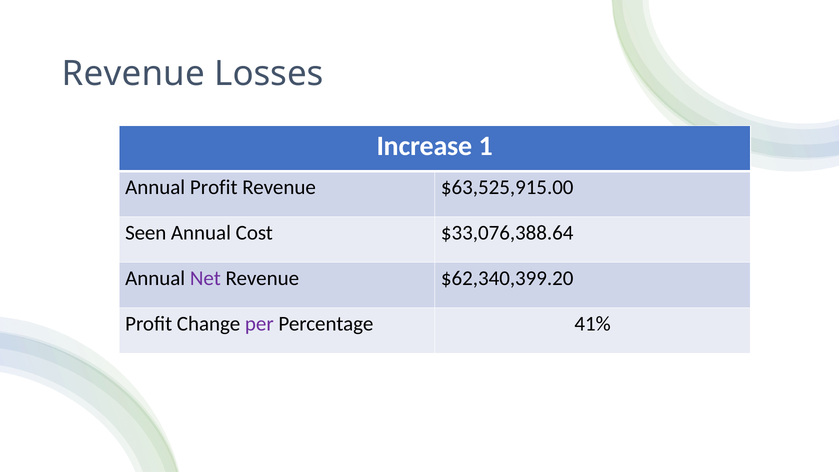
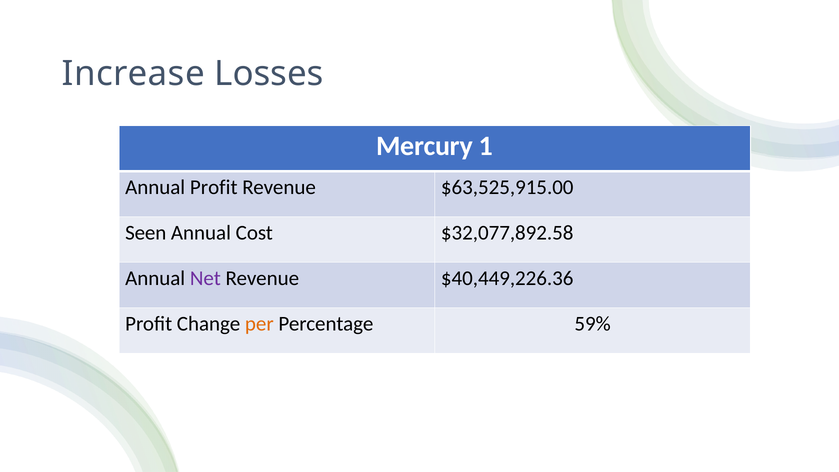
Revenue at (133, 74): Revenue -> Increase
Increase: Increase -> Mercury
$33,076,388.64: $33,076,388.64 -> $32,077,892.58
$62,340,399.20: $62,340,399.20 -> $40,449,226.36
per colour: purple -> orange
41%: 41% -> 59%
